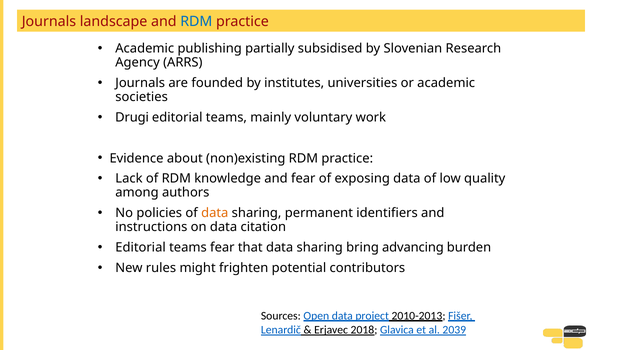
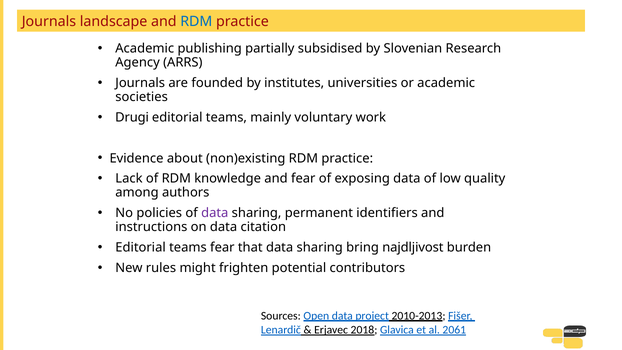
data at (215, 213) colour: orange -> purple
advancing: advancing -> najdljivost
2039: 2039 -> 2061
